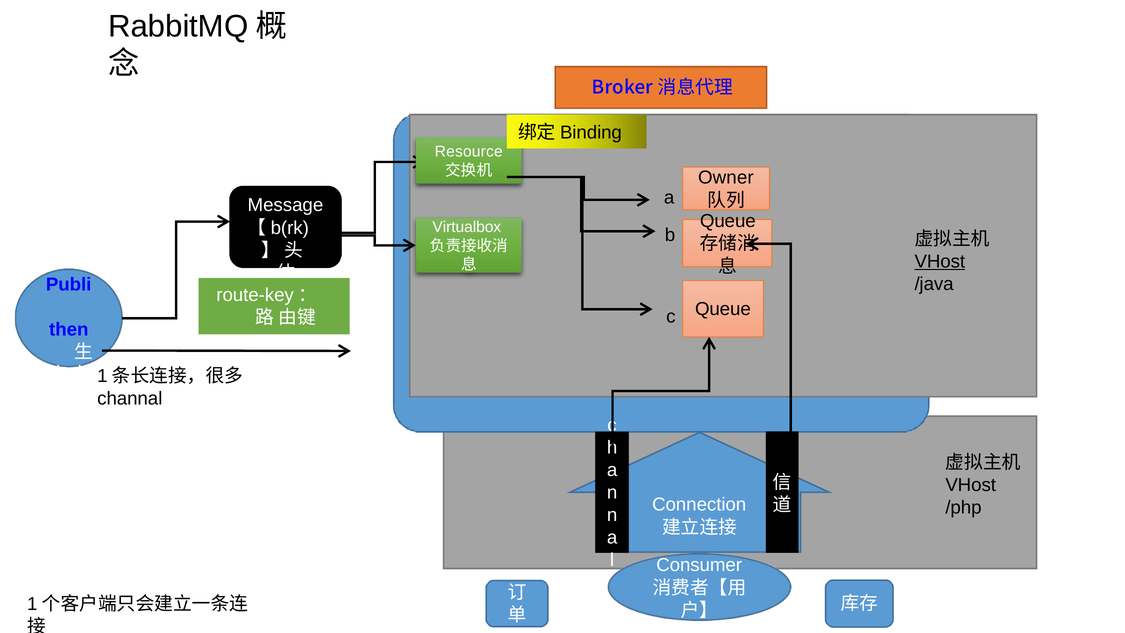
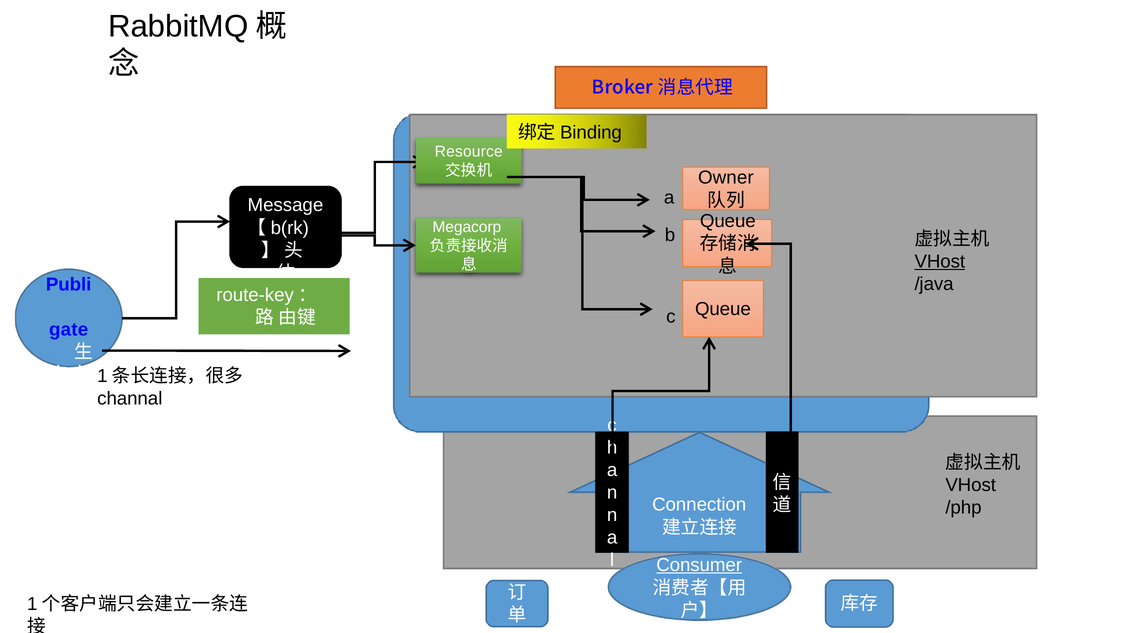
Virtualbox: Virtualbox -> Megacorp
then: then -> gate
Consumer underline: none -> present
